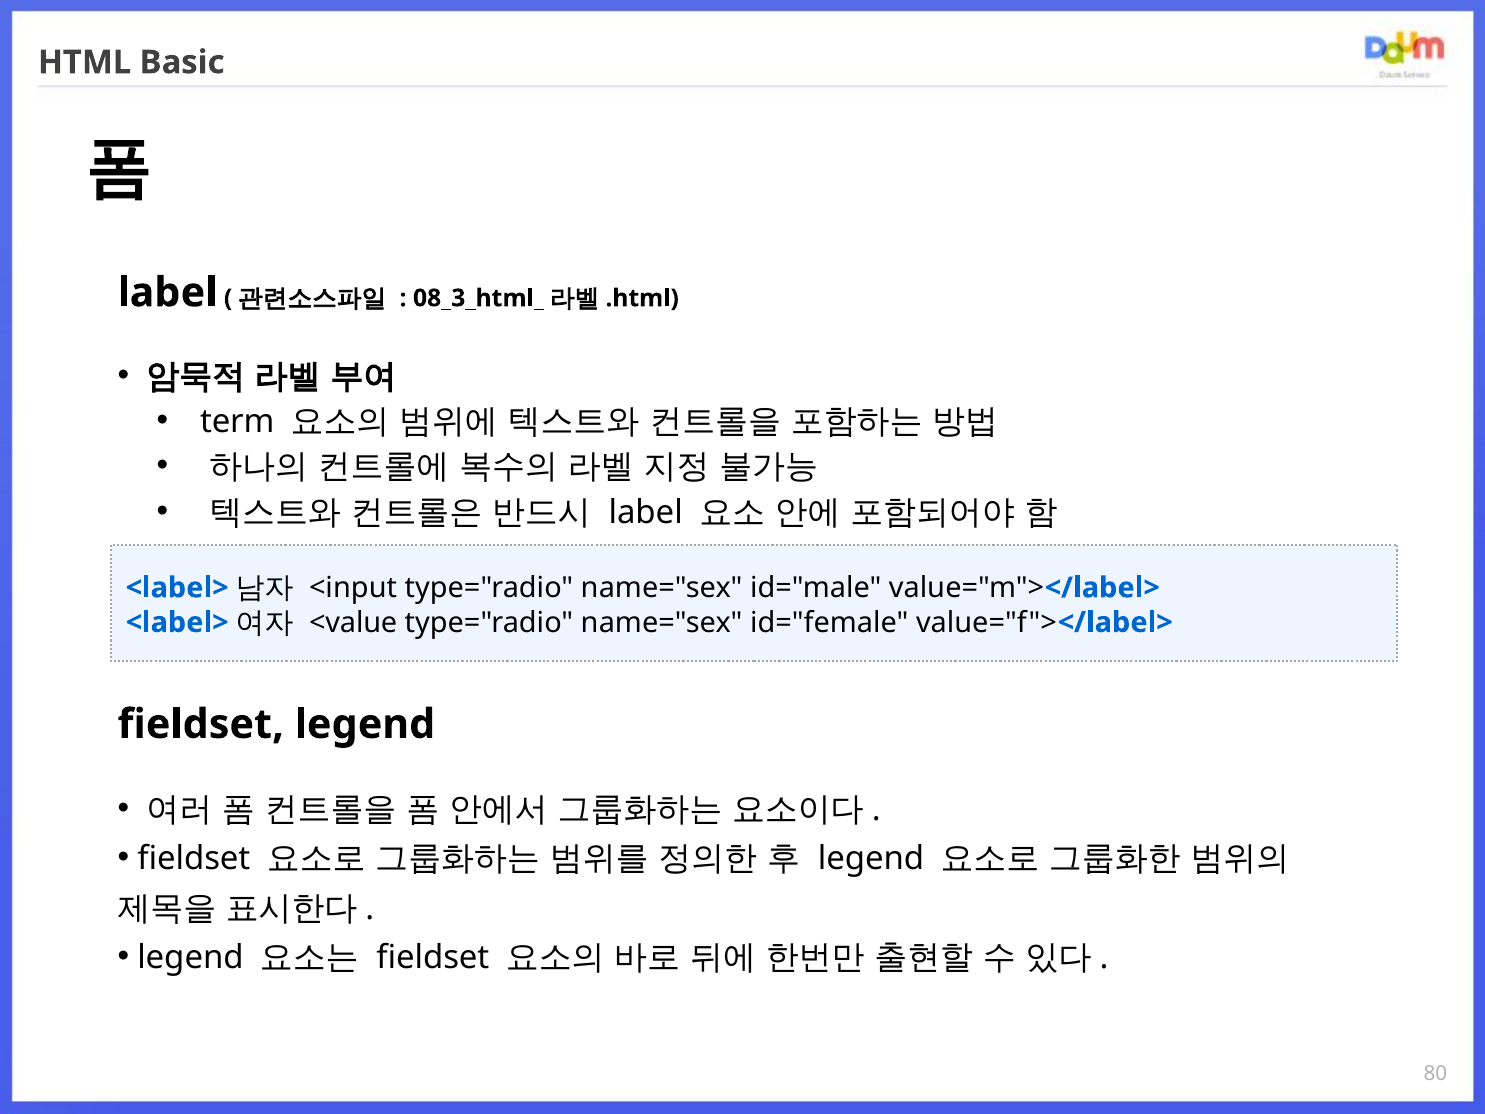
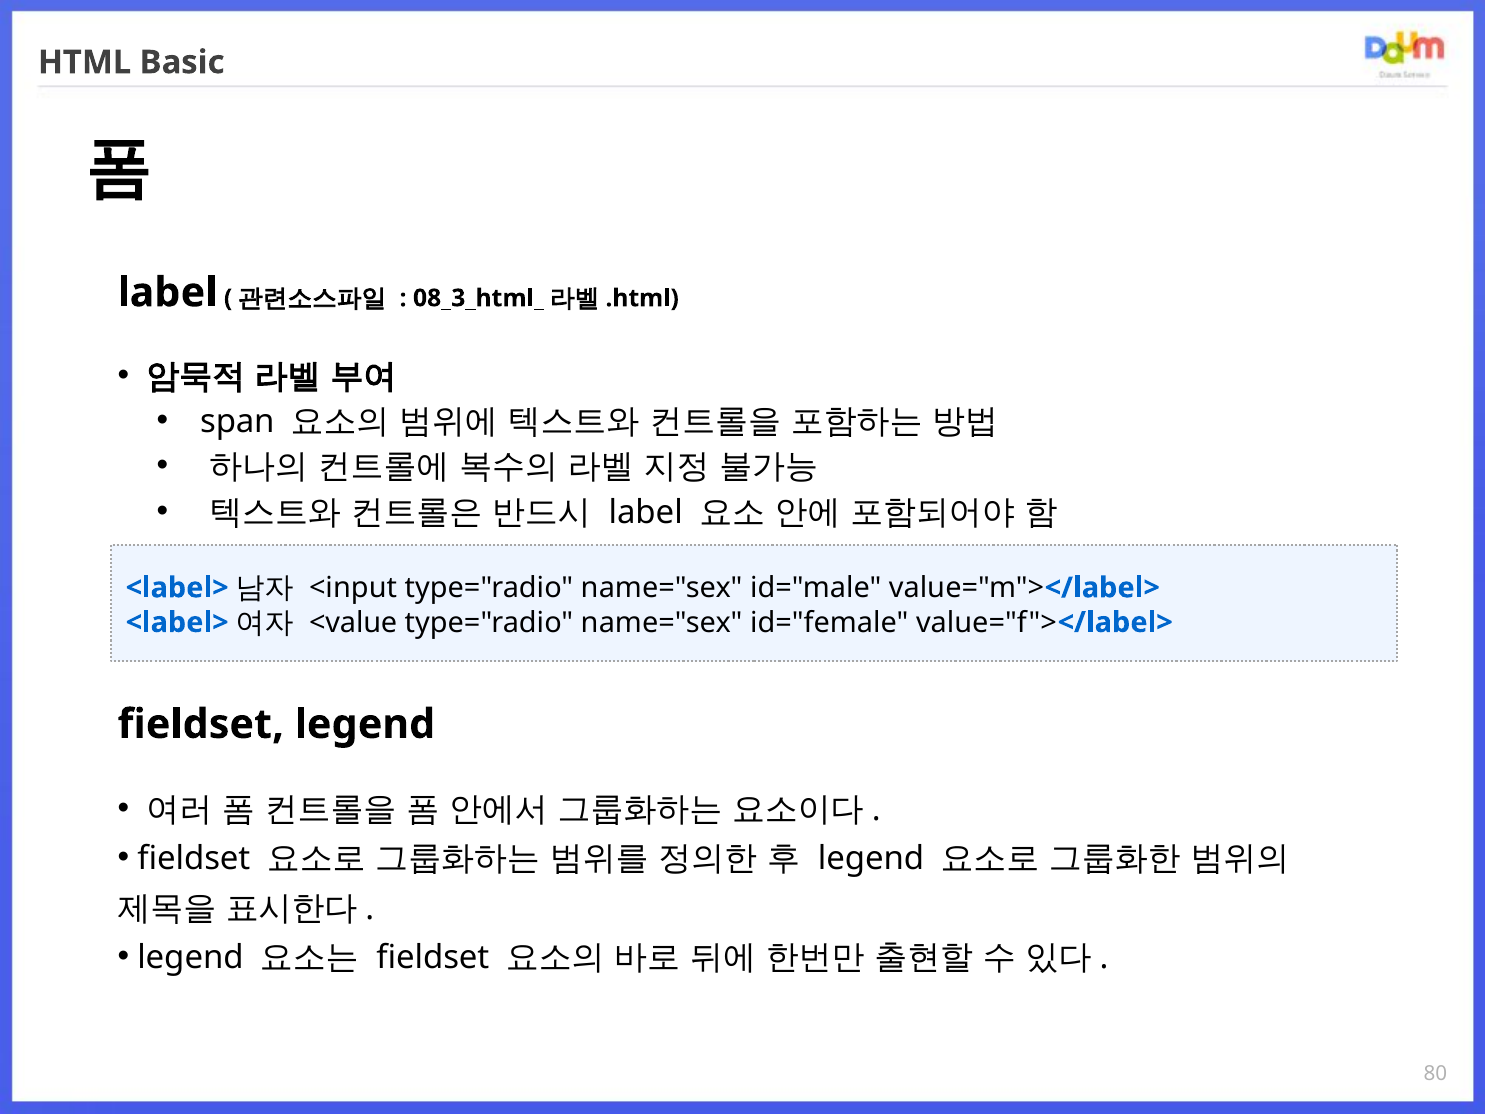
term: term -> span
